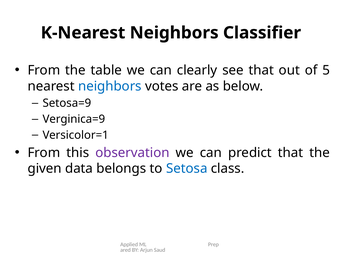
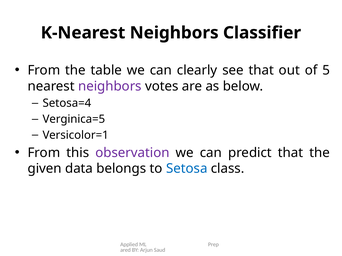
neighbors at (110, 86) colour: blue -> purple
Setosa=9: Setosa=9 -> Setosa=4
Verginica=9: Verginica=9 -> Verginica=5
